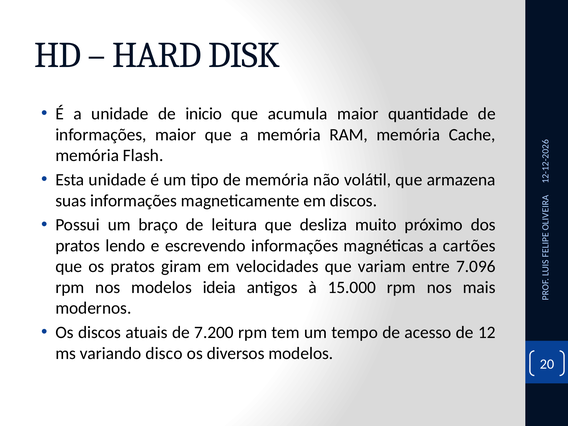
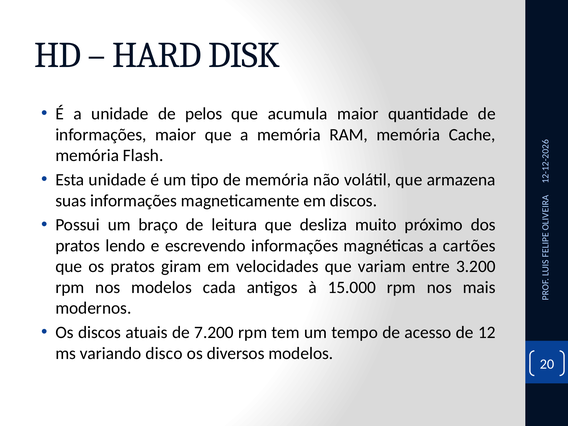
inicio: inicio -> pelos
7.096: 7.096 -> 3.200
ideia: ideia -> cada
